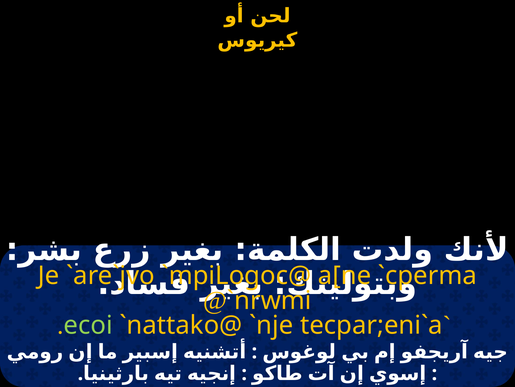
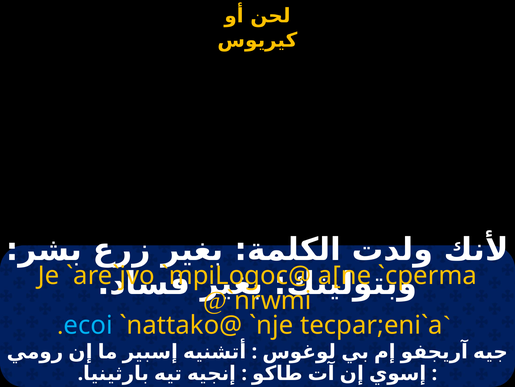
ecoi colour: light green -> light blue
